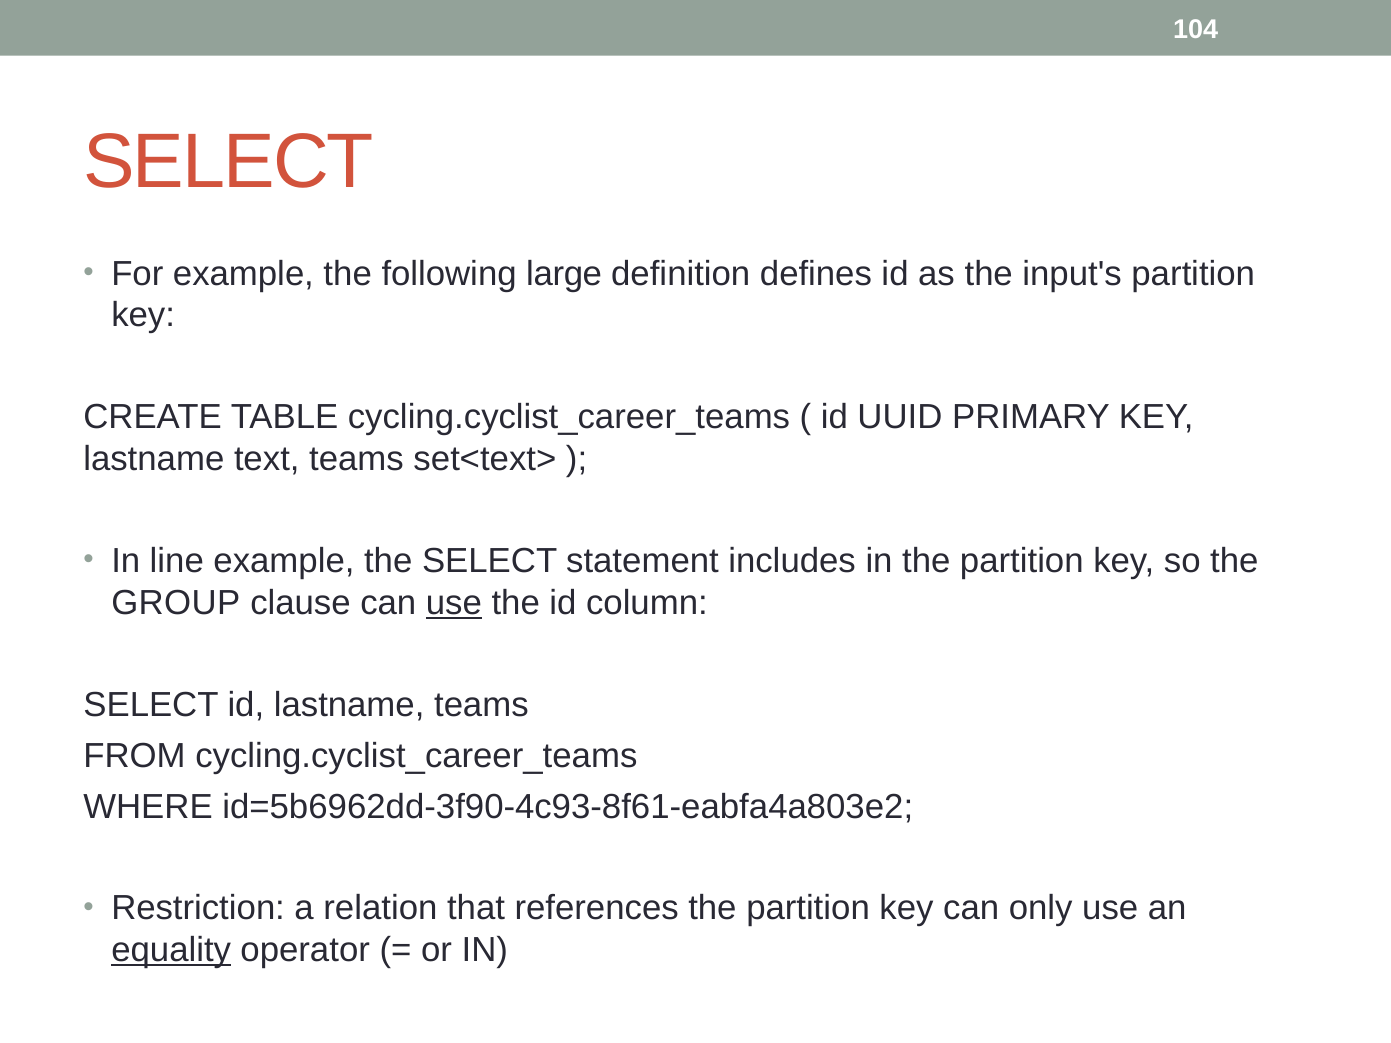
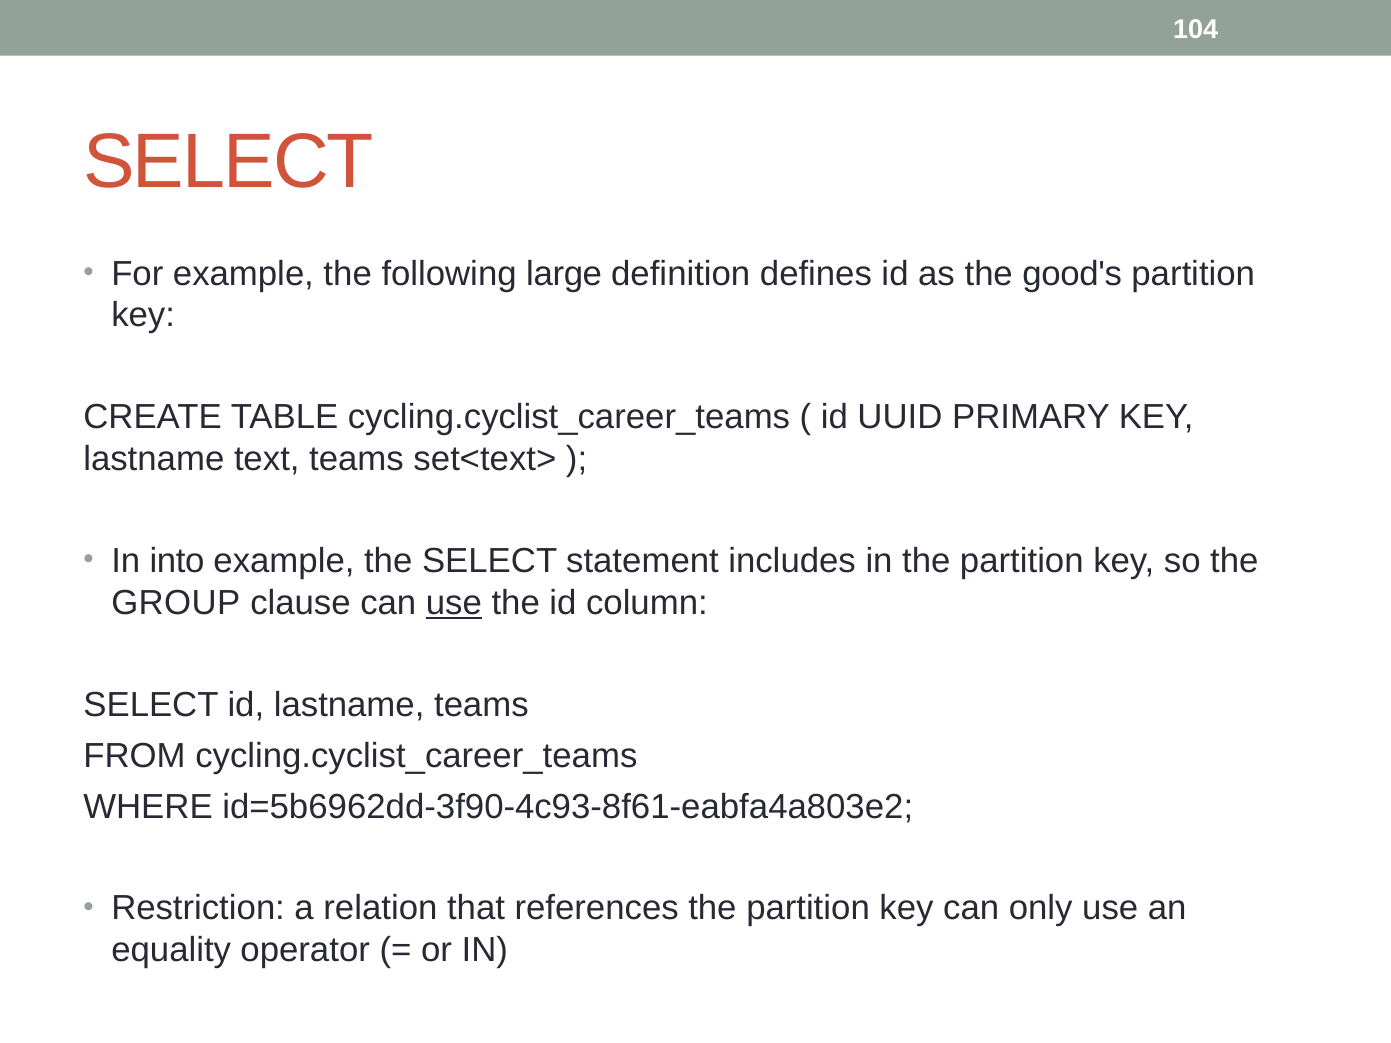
input's: input's -> good's
line: line -> into
equality underline: present -> none
